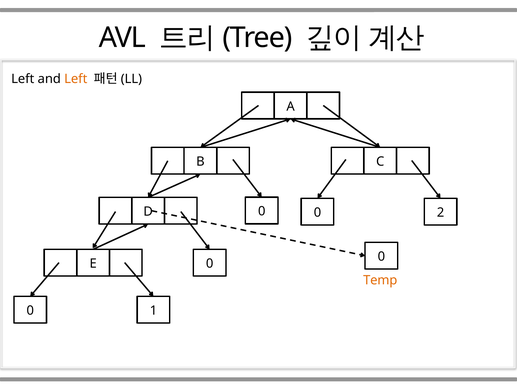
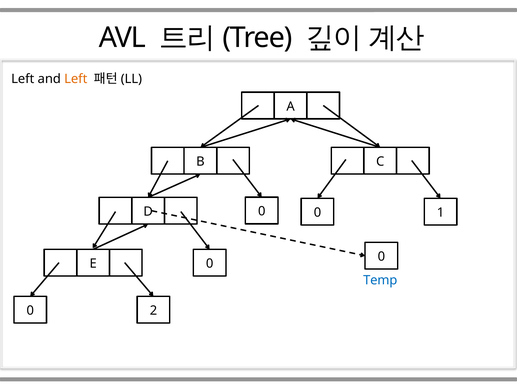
2: 2 -> 1
Temp colour: orange -> blue
1: 1 -> 2
